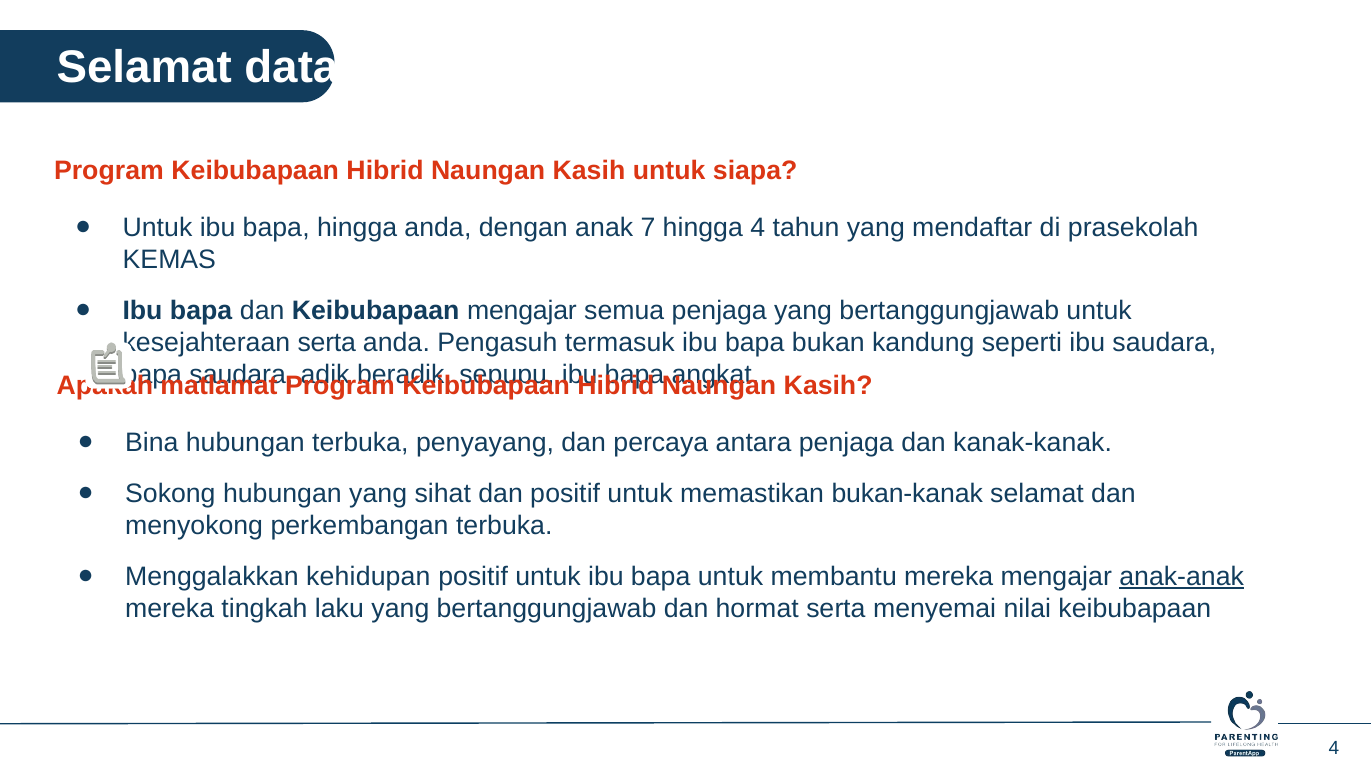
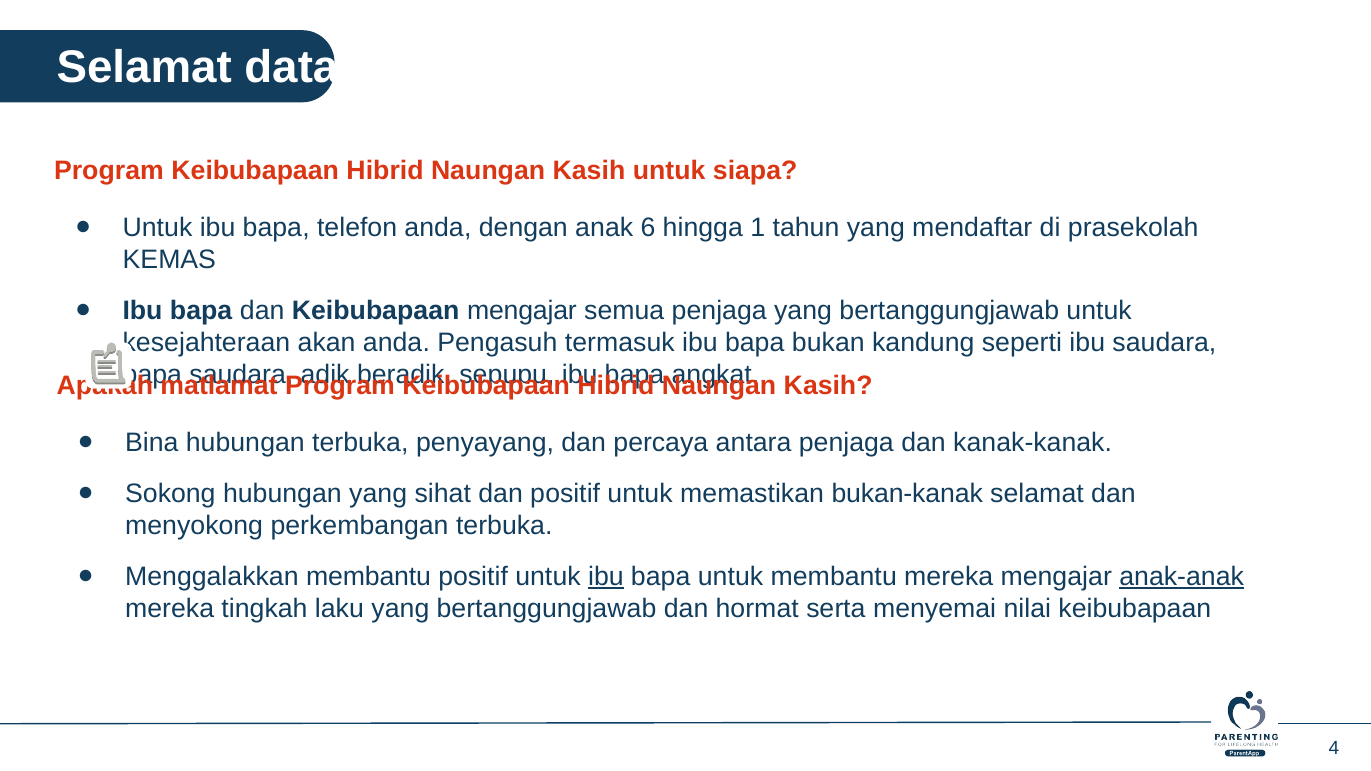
bapa hingga: hingga -> telefon
7: 7 -> 6
hingga 4: 4 -> 1
kesejahteraan serta: serta -> akan
Menggalakkan kehidupan: kehidupan -> membantu
ibu at (606, 577) underline: none -> present
